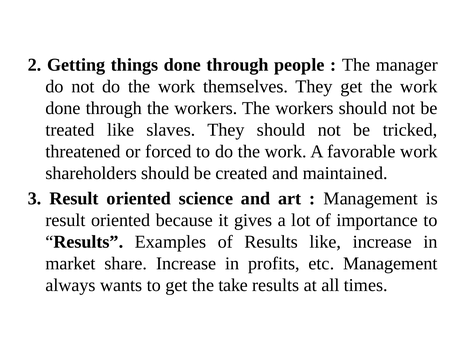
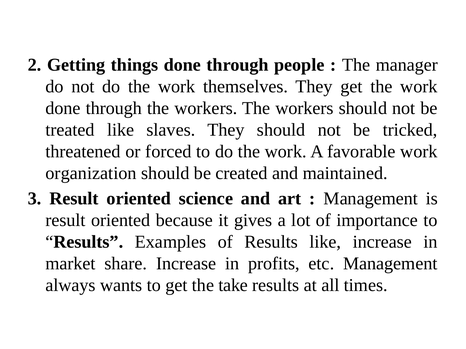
shareholders: shareholders -> organization
